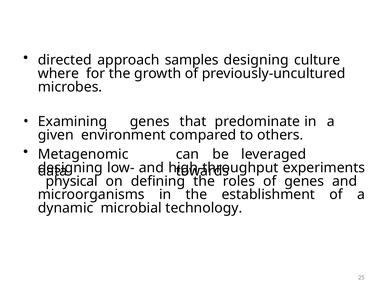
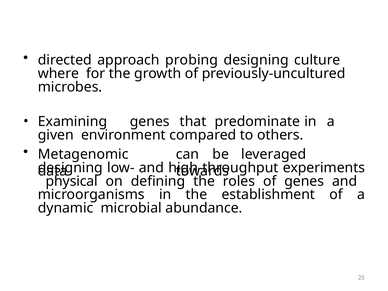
samples: samples -> probing
technology: technology -> abundance
